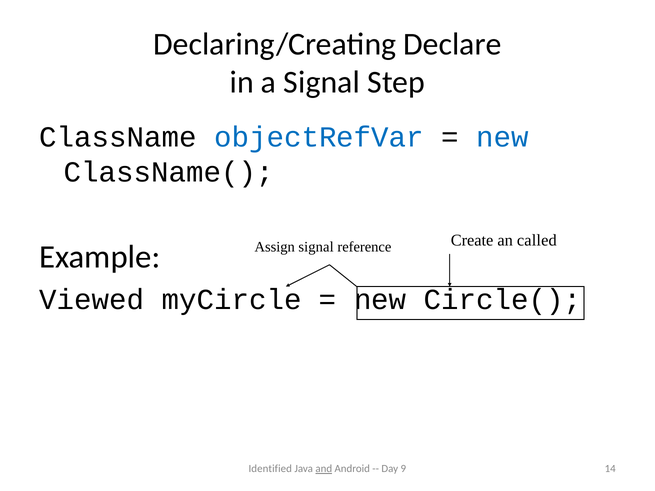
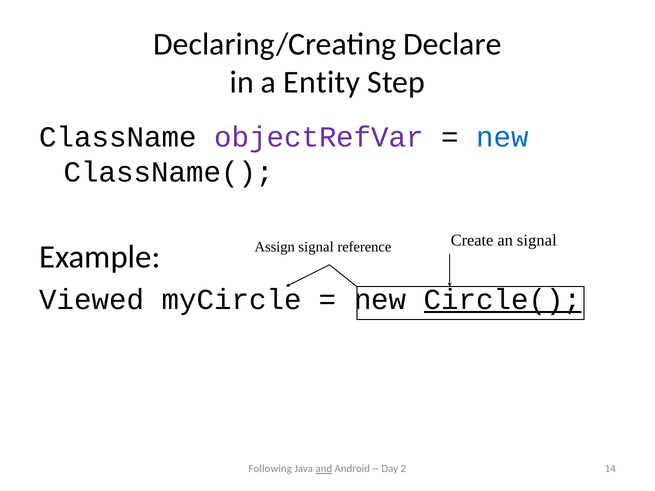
a Signal: Signal -> Entity
objectRefVar colour: blue -> purple
an called: called -> signal
Circle( underline: none -> present
Identified: Identified -> Following
9: 9 -> 2
